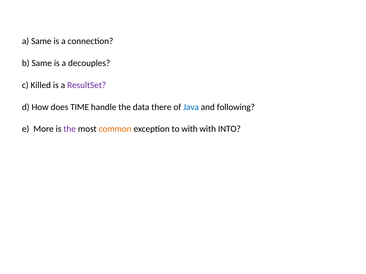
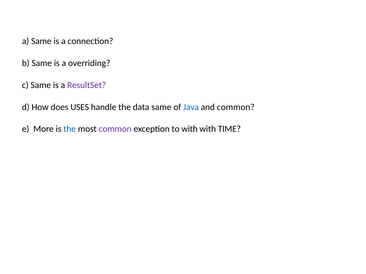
decouples: decouples -> overriding
c Killed: Killed -> Same
TIME: TIME -> USES
data there: there -> same
and following: following -> common
the at (70, 129) colour: purple -> blue
common at (115, 129) colour: orange -> purple
INTO: INTO -> TIME
